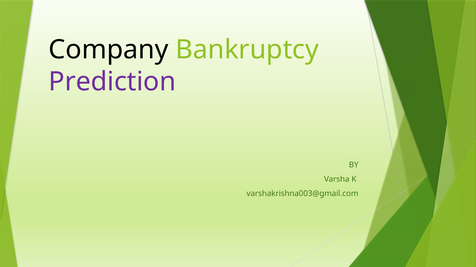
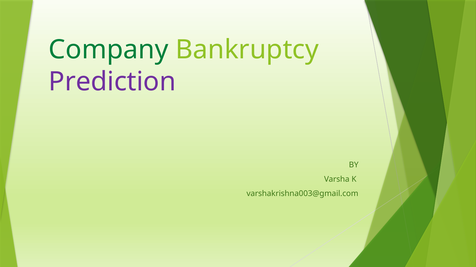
Company colour: black -> green
